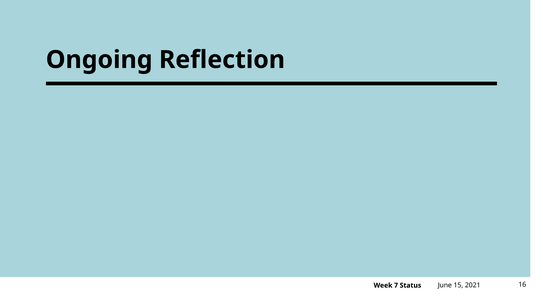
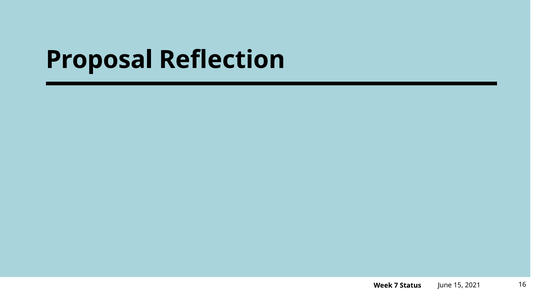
Ongoing: Ongoing -> Proposal
